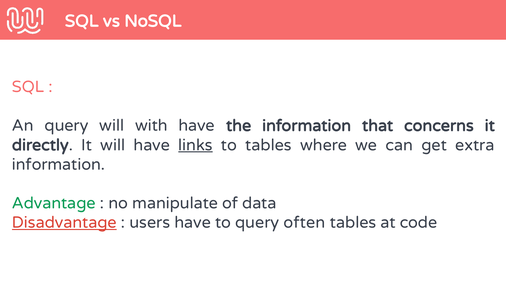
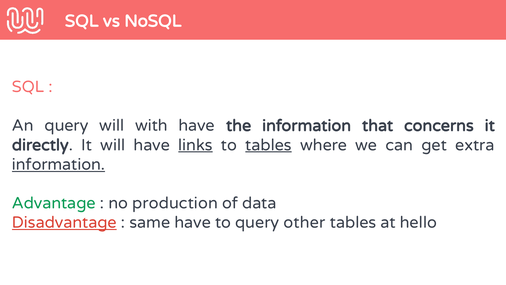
tables at (268, 145) underline: none -> present
information at (58, 164) underline: none -> present
manipulate: manipulate -> production
users: users -> same
often: often -> other
code: code -> hello
